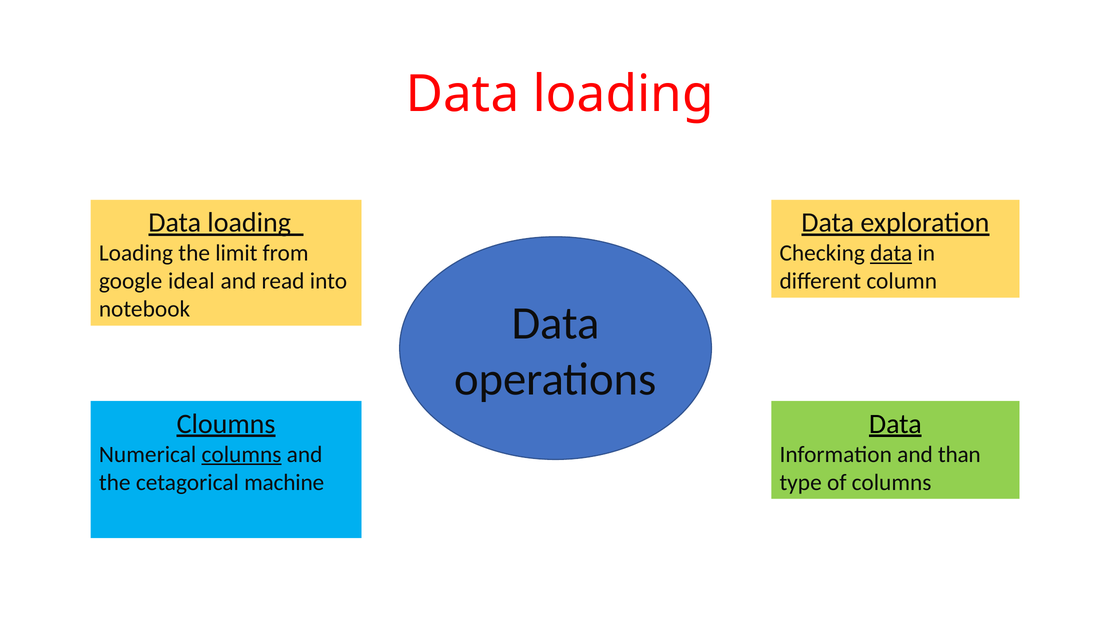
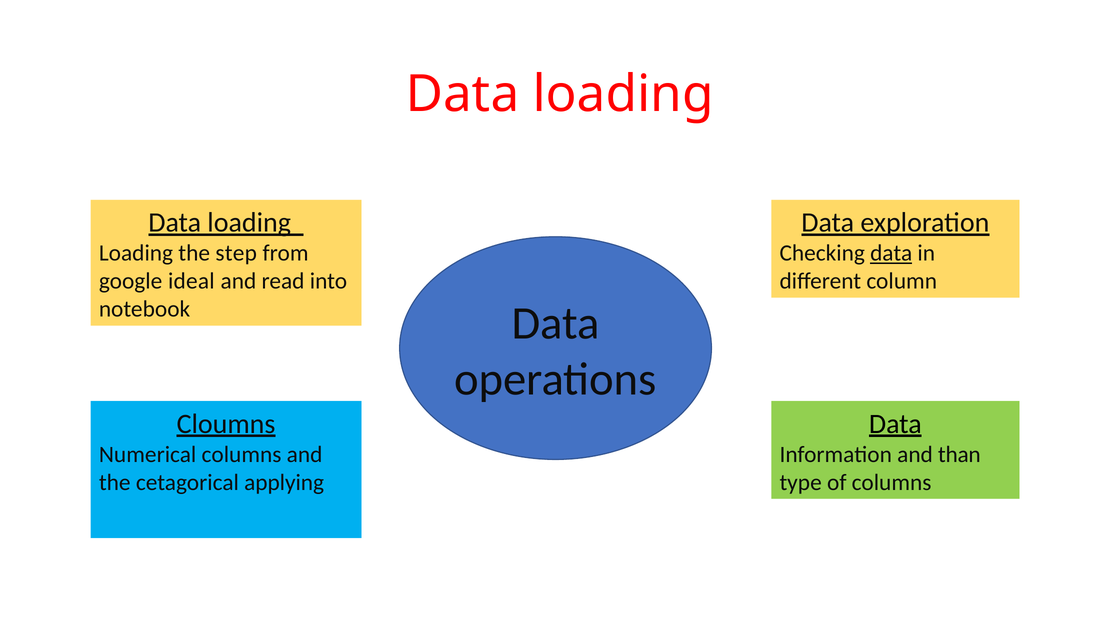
limit: limit -> step
columns at (242, 454) underline: present -> none
machine: machine -> applying
